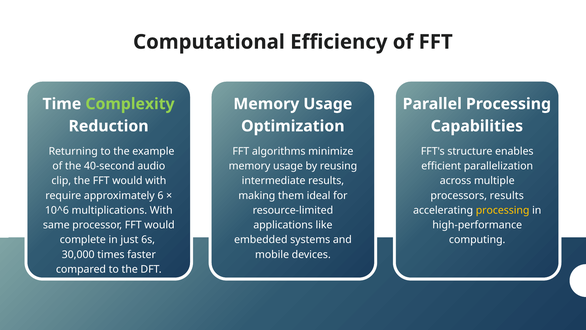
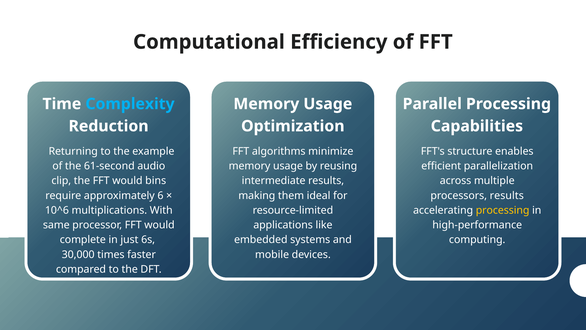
Complexity colour: light green -> light blue
40-second: 40-second -> 61-second
would with: with -> bins
